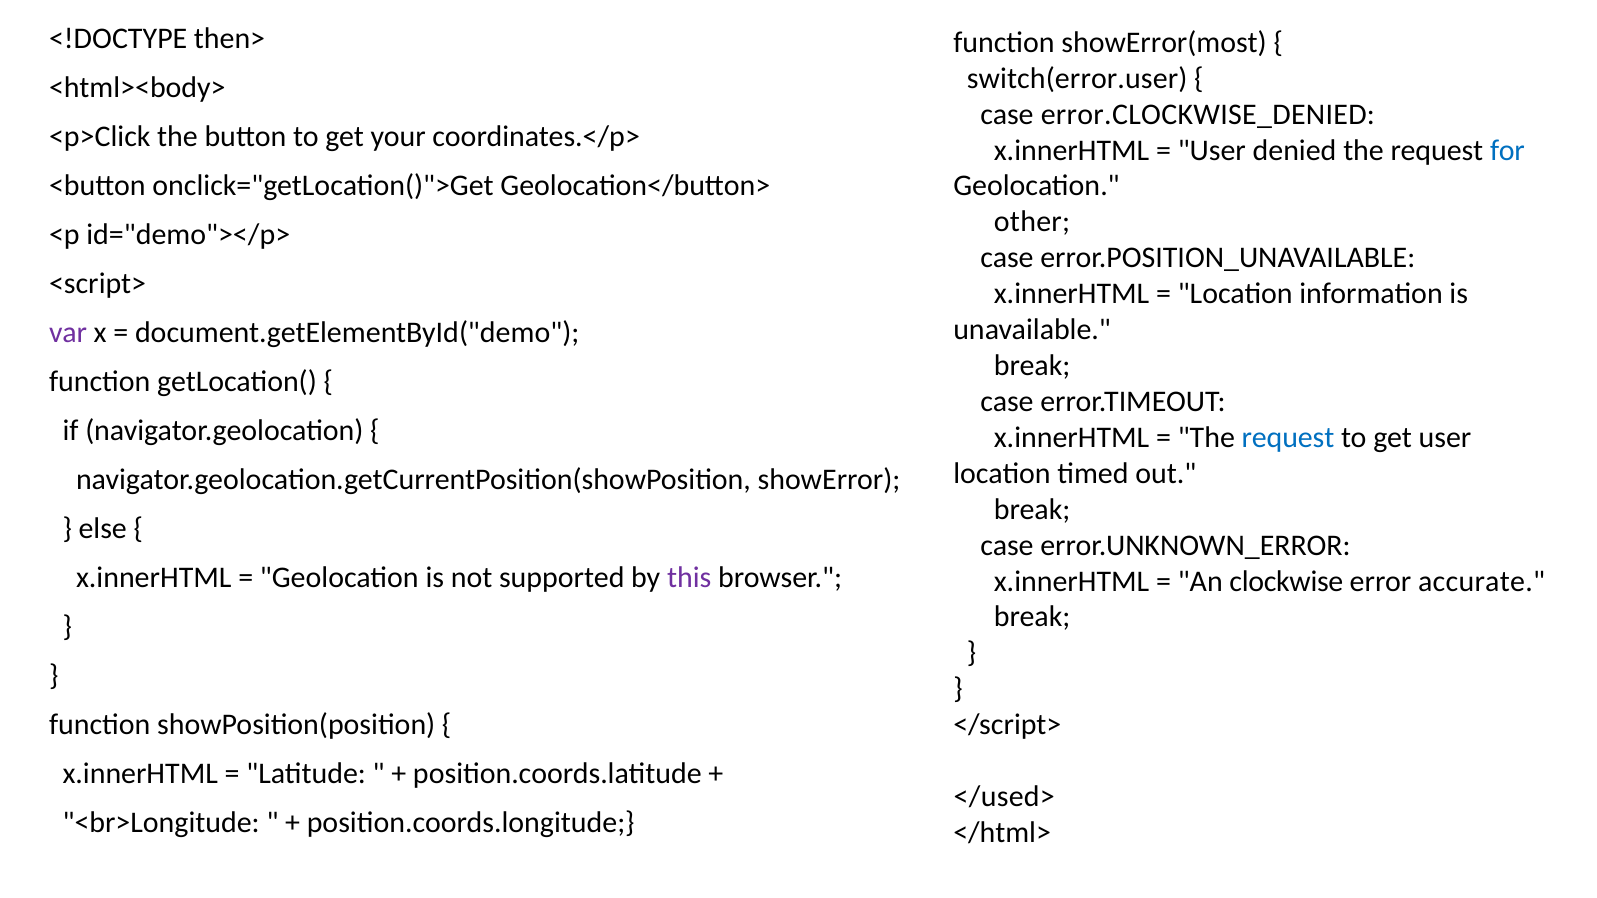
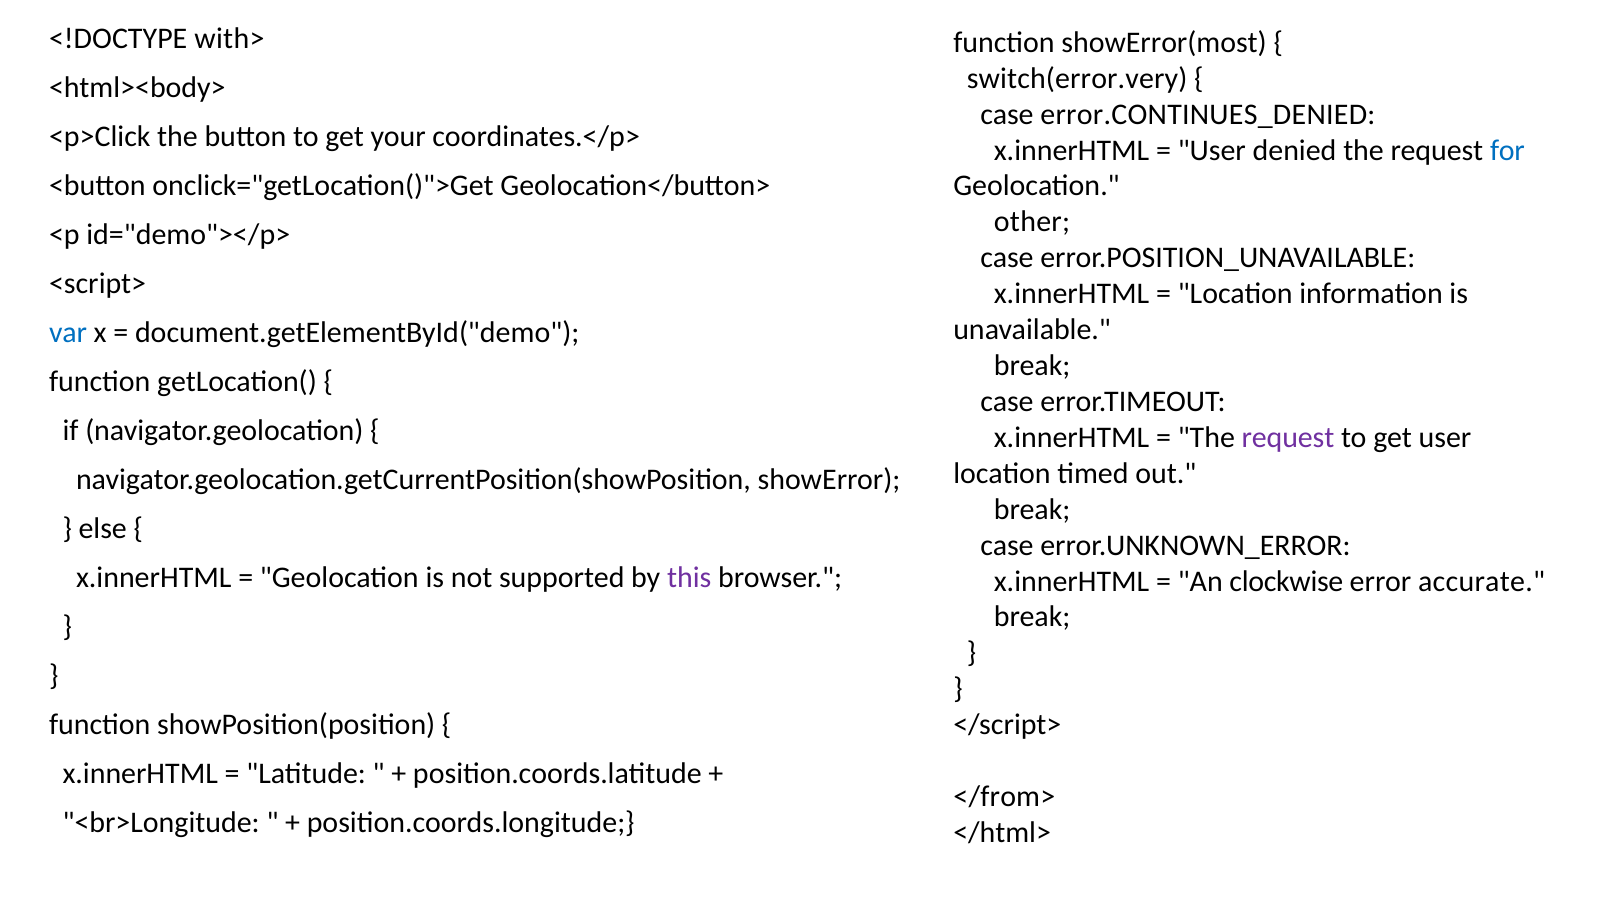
then>: then> -> with>
switch(error.user: switch(error.user -> switch(error.very
error.CLOCKWISE_DENIED: error.CLOCKWISE_DENIED -> error.CONTINUES_DENIED
var colour: purple -> blue
request at (1288, 438) colour: blue -> purple
</used>: </used> -> </from>
